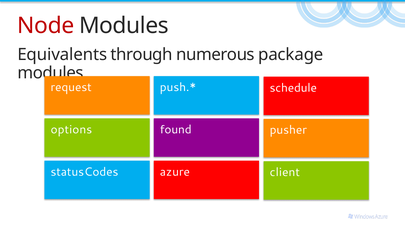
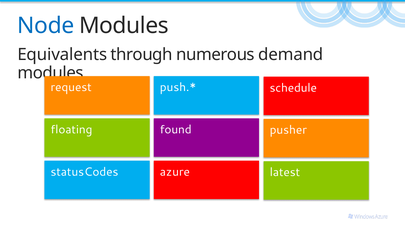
Node colour: red -> blue
package: package -> demand
options: options -> floating
client: client -> latest
